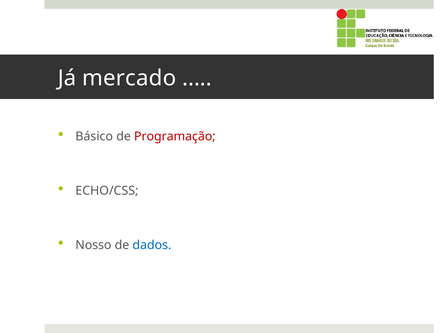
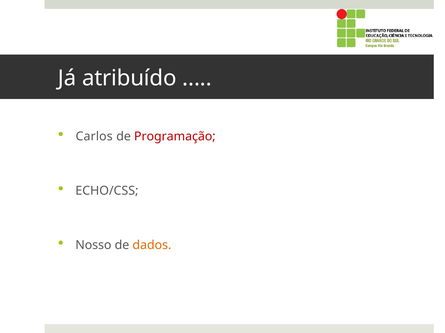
mercado: mercado -> atribuído
Básico: Básico -> Carlos
dados colour: blue -> orange
